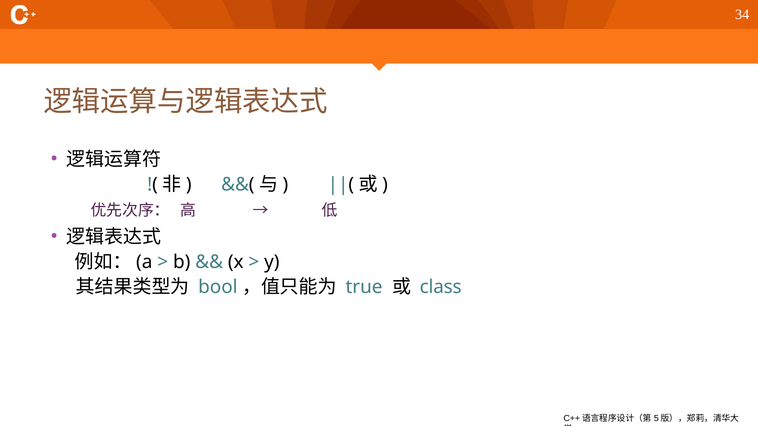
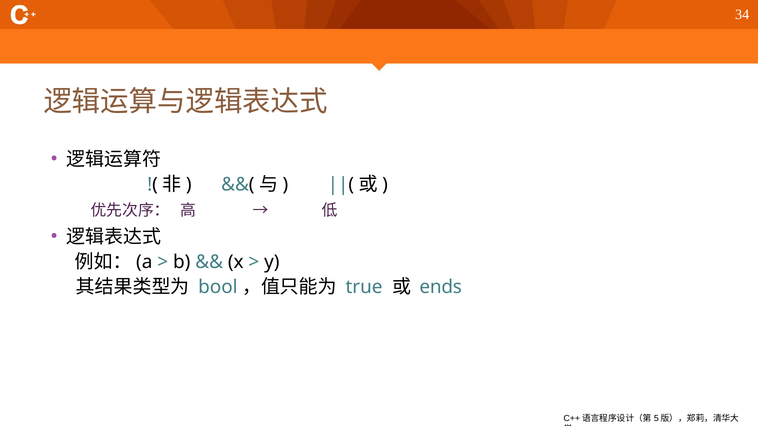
class: class -> ends
